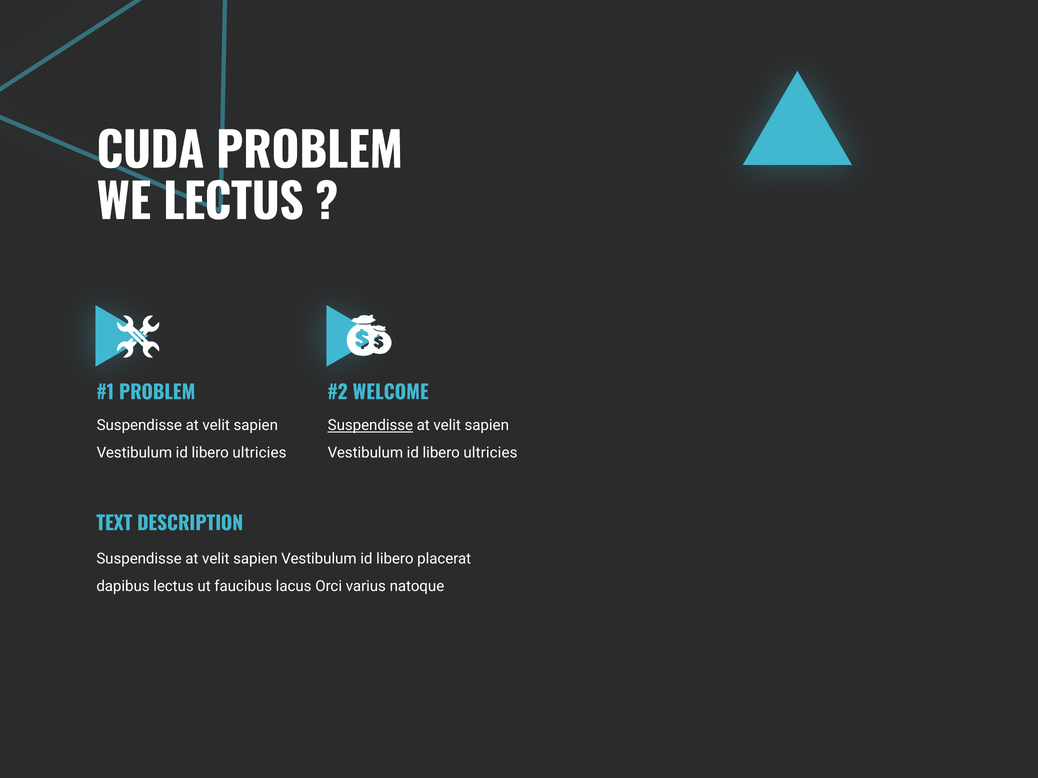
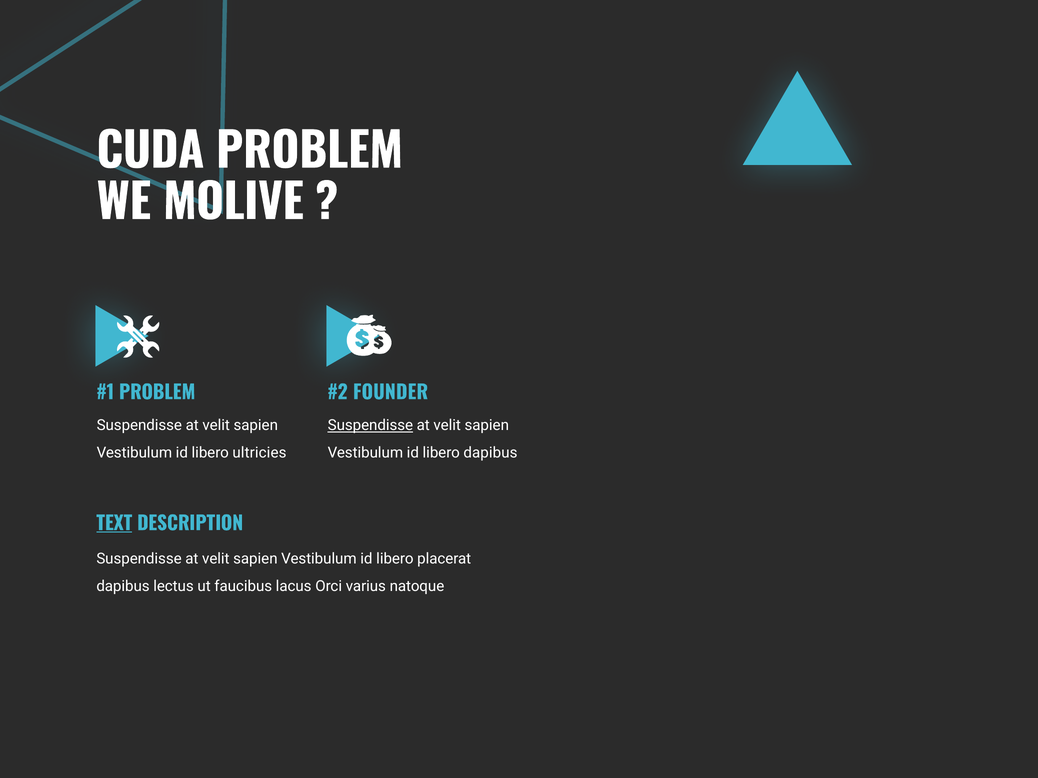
WE LECTUS: LECTUS -> MOLIVE
WELCOME: WELCOME -> FOUNDER
ultricies at (490, 453): ultricies -> dapibus
TEXT underline: none -> present
